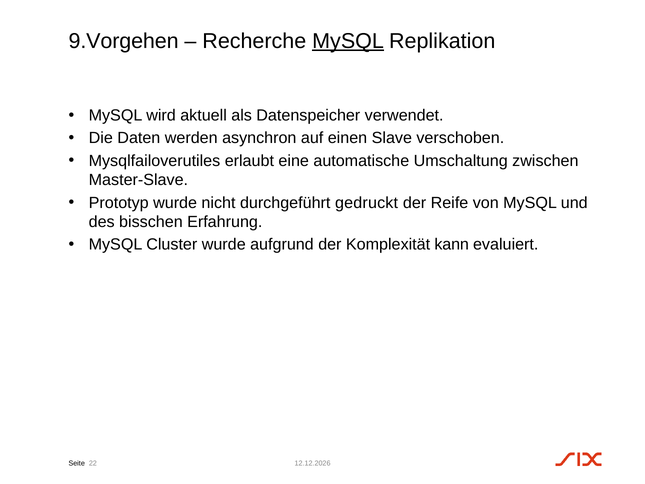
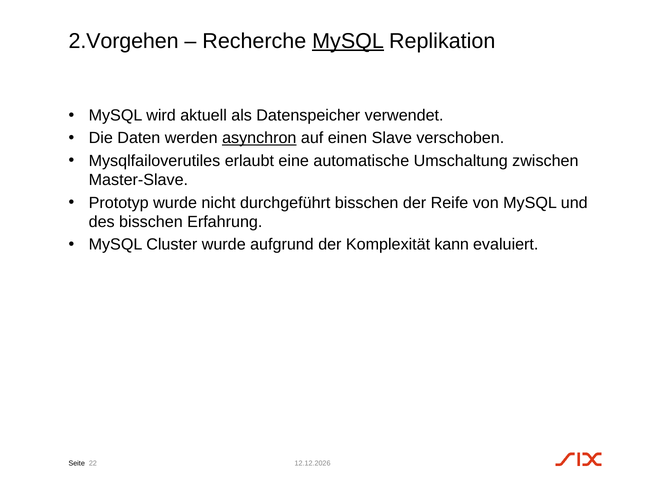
9.Vorgehen: 9.Vorgehen -> 2.Vorgehen
asynchron underline: none -> present
durchgeführt gedruckt: gedruckt -> bisschen
